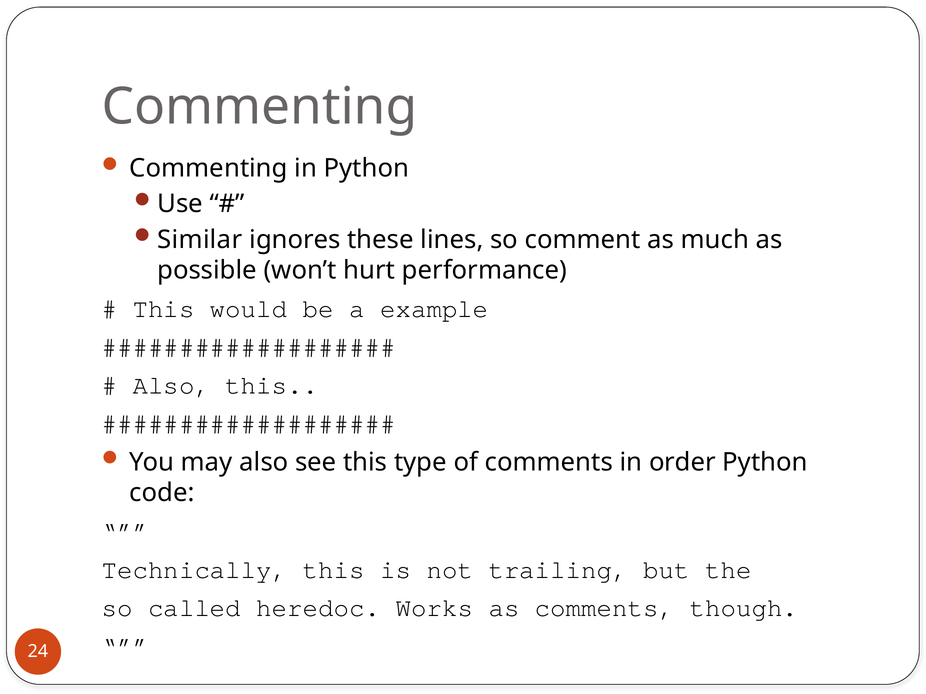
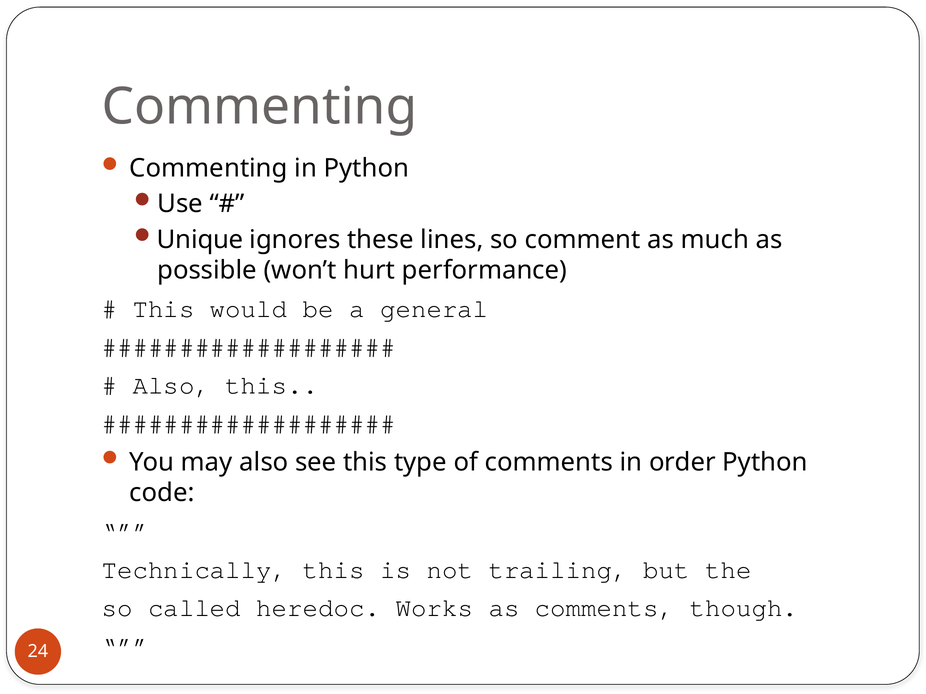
Similar: Similar -> Unique
example: example -> general
